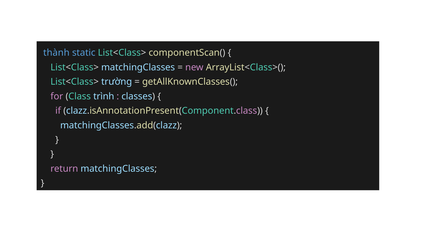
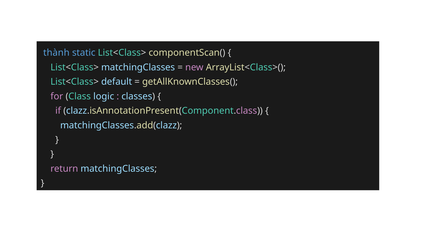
trường: trường -> default
trình: trình -> logic
